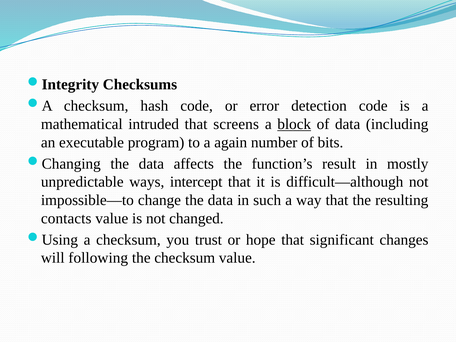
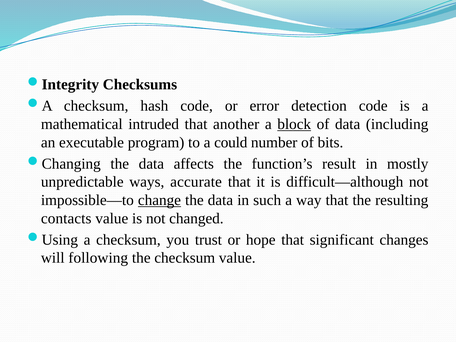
screens: screens -> another
again: again -> could
intercept: intercept -> accurate
change underline: none -> present
